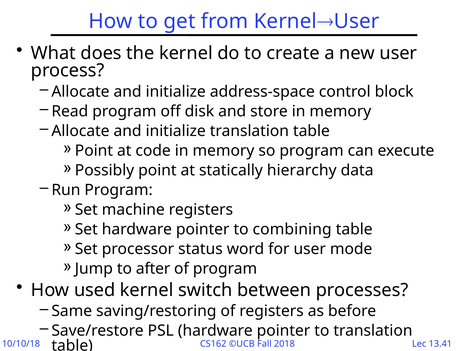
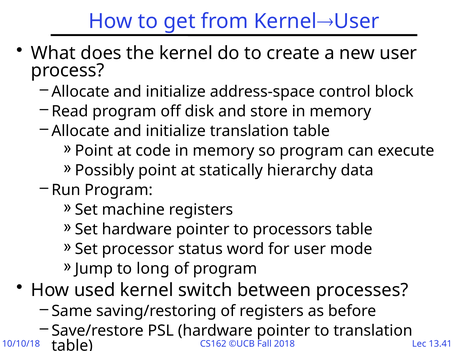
combining: combining -> processors
after: after -> long
